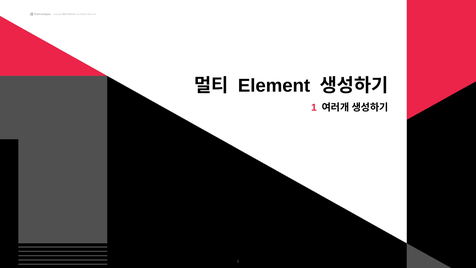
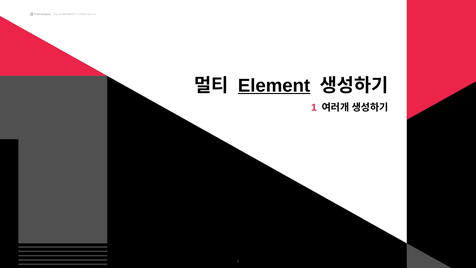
Element underline: none -> present
